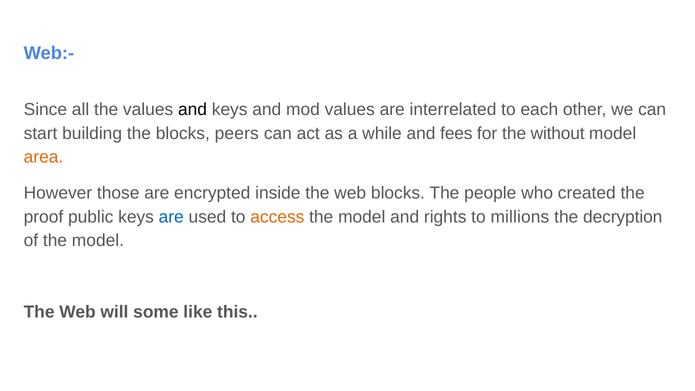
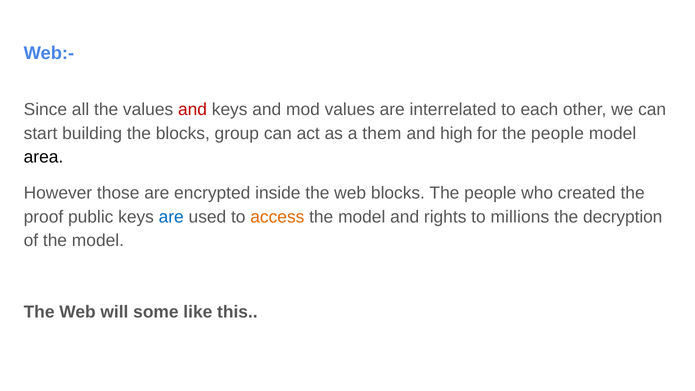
and at (192, 109) colour: black -> red
peers: peers -> group
while: while -> them
fees: fees -> high
for the without: without -> people
area colour: orange -> black
